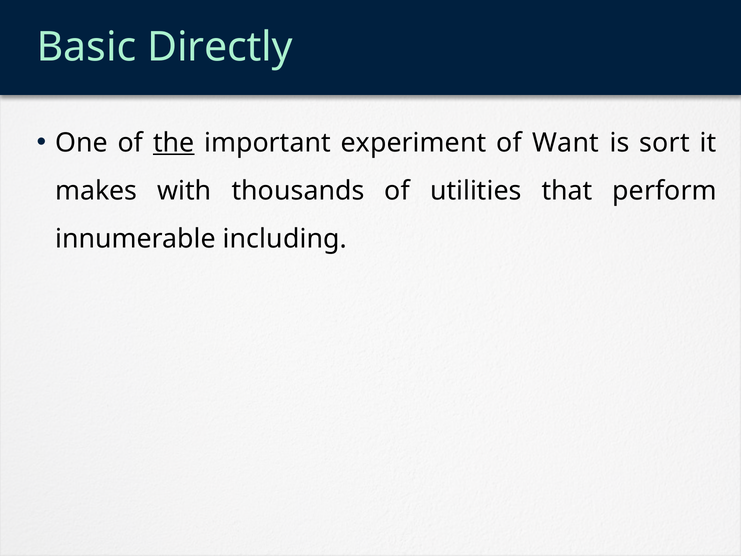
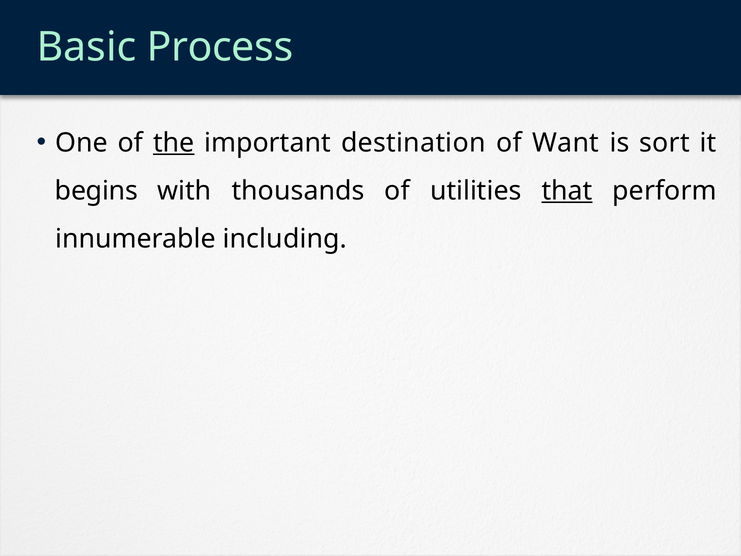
Directly: Directly -> Process
experiment: experiment -> destination
makes: makes -> begins
that underline: none -> present
